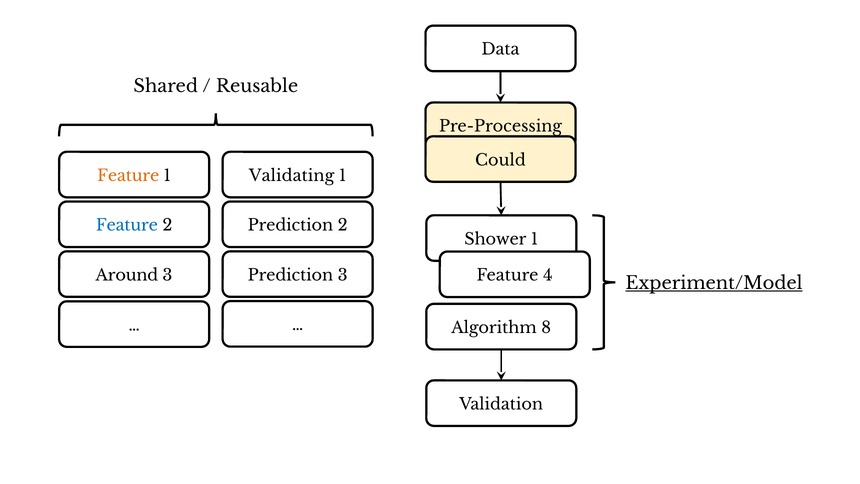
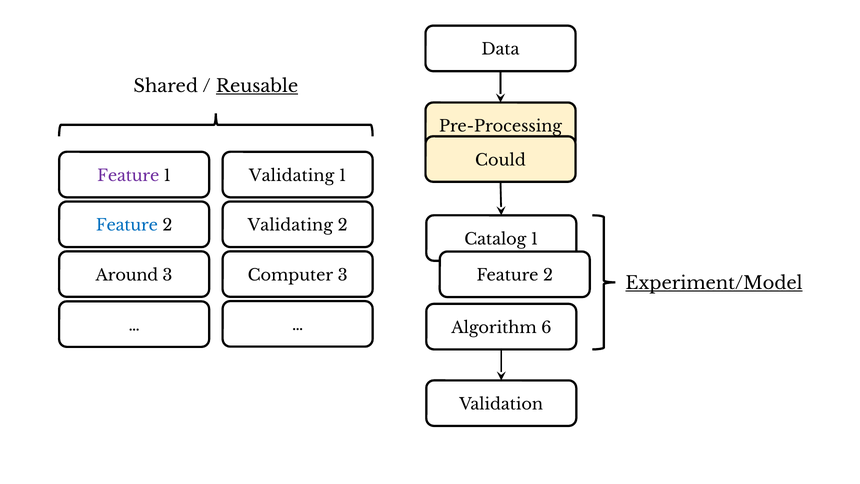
Reusable underline: none -> present
Feature at (128, 176) colour: orange -> purple
Prediction at (290, 225): Prediction -> Validating
Shower: Shower -> Catalog
Prediction at (290, 275): Prediction -> Computer
4 at (548, 275): 4 -> 2
8: 8 -> 6
